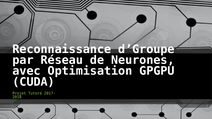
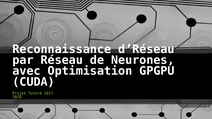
d’Groupe: d’Groupe -> d’Réseau
